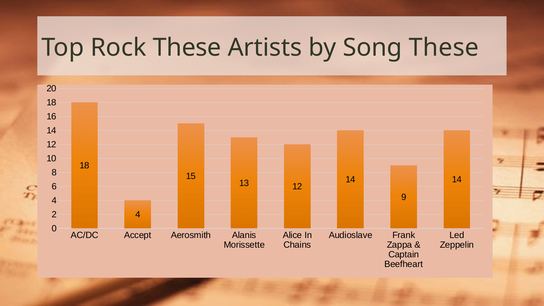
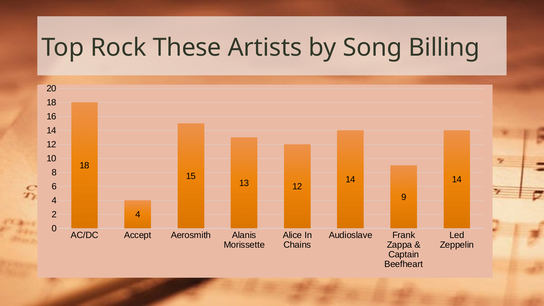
Song These: These -> Billing
